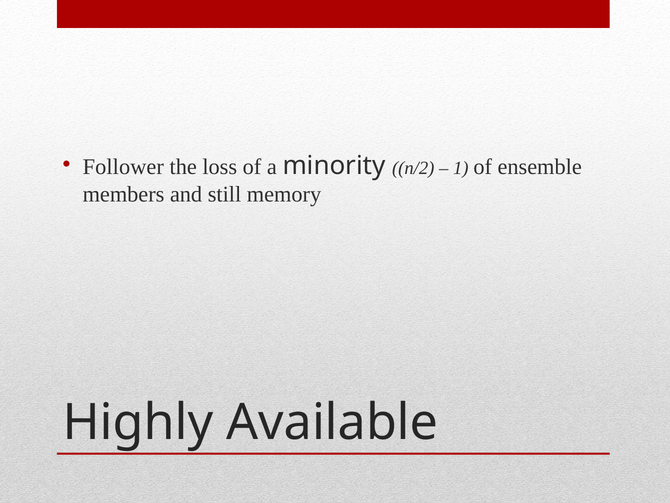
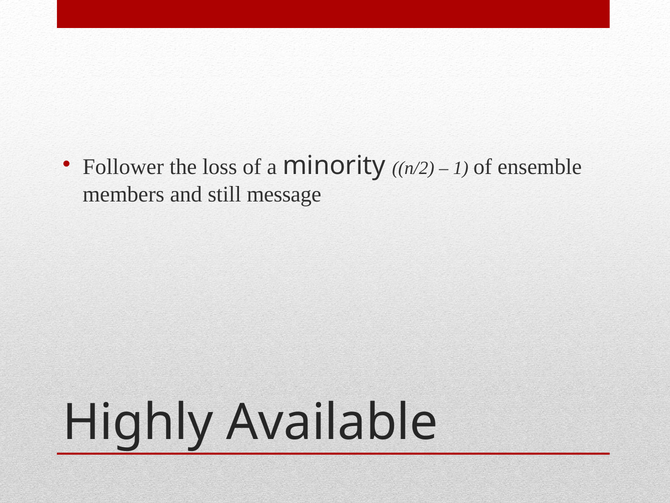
memory: memory -> message
